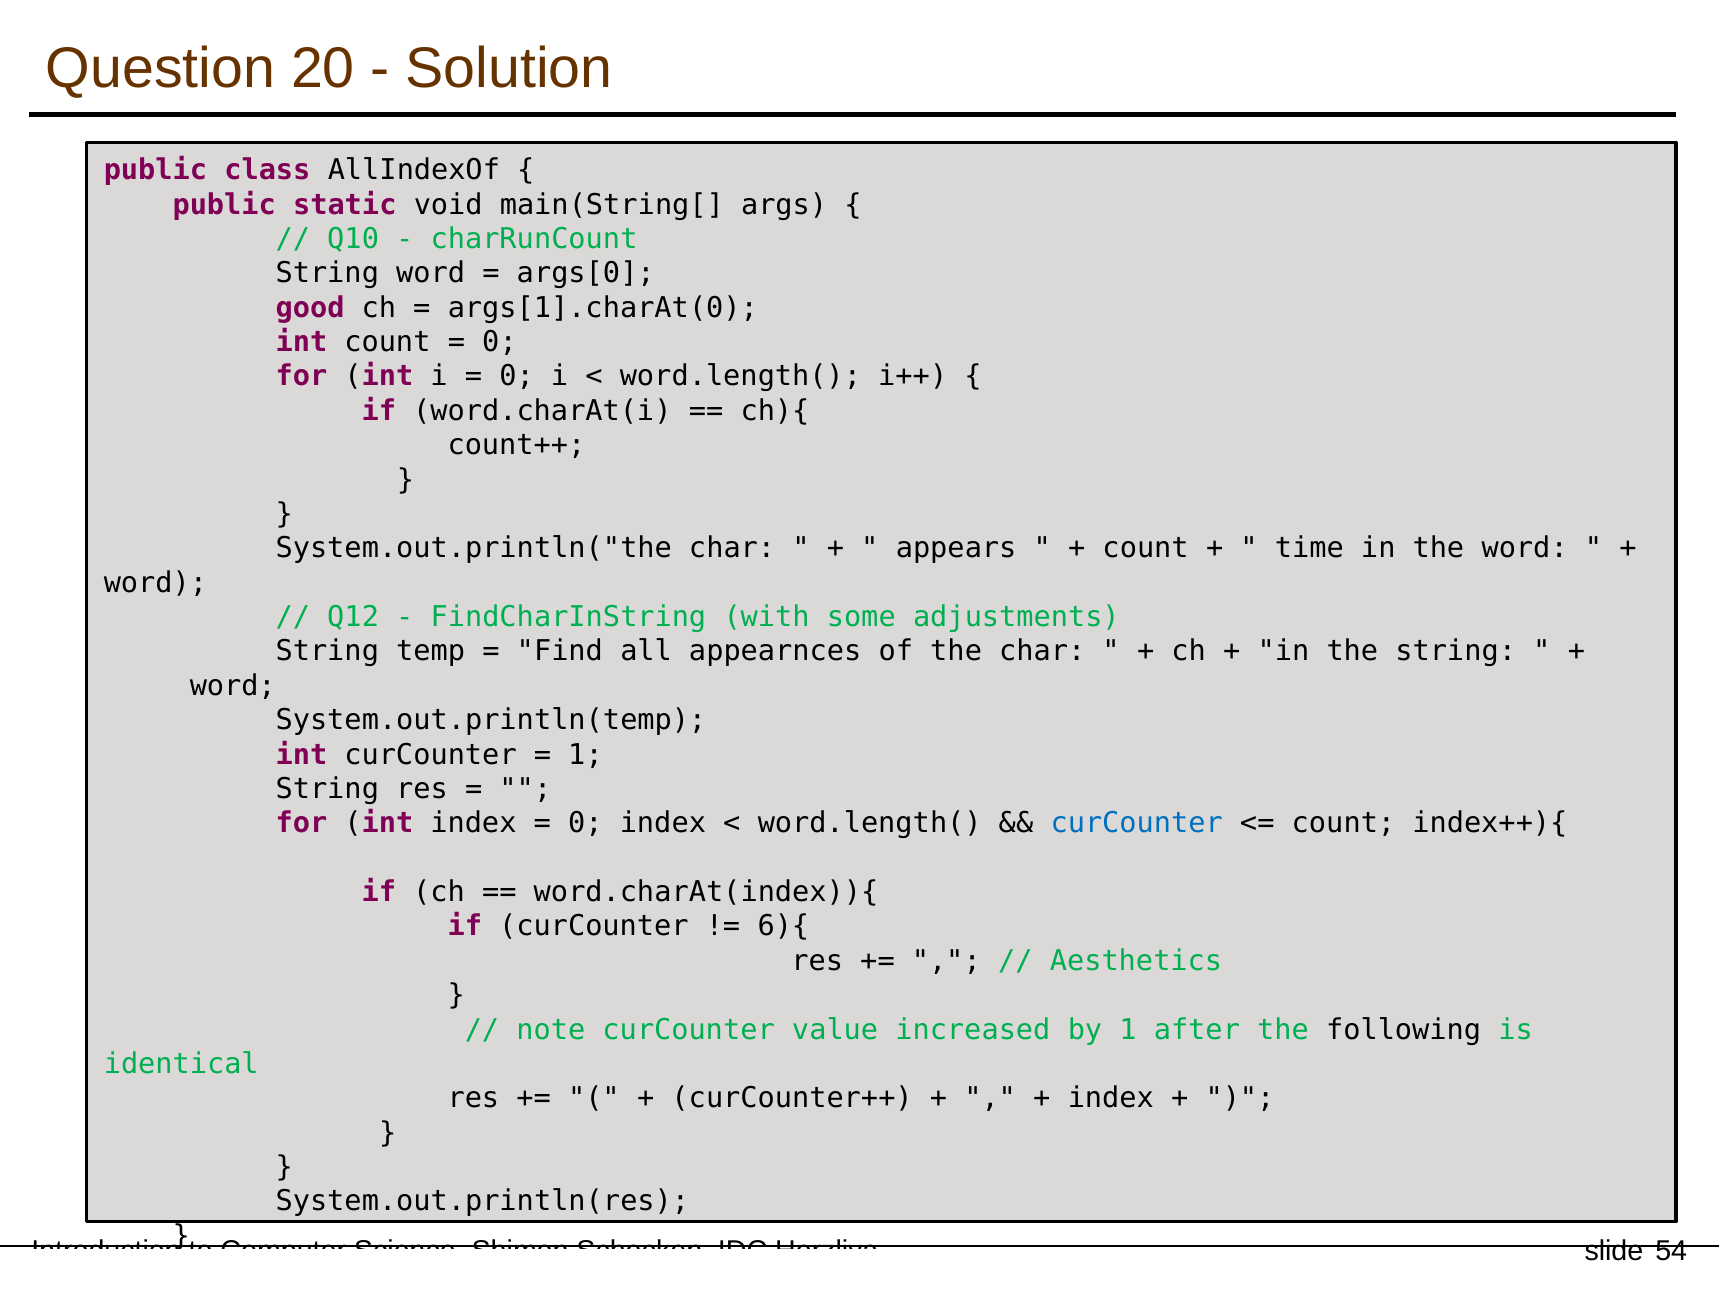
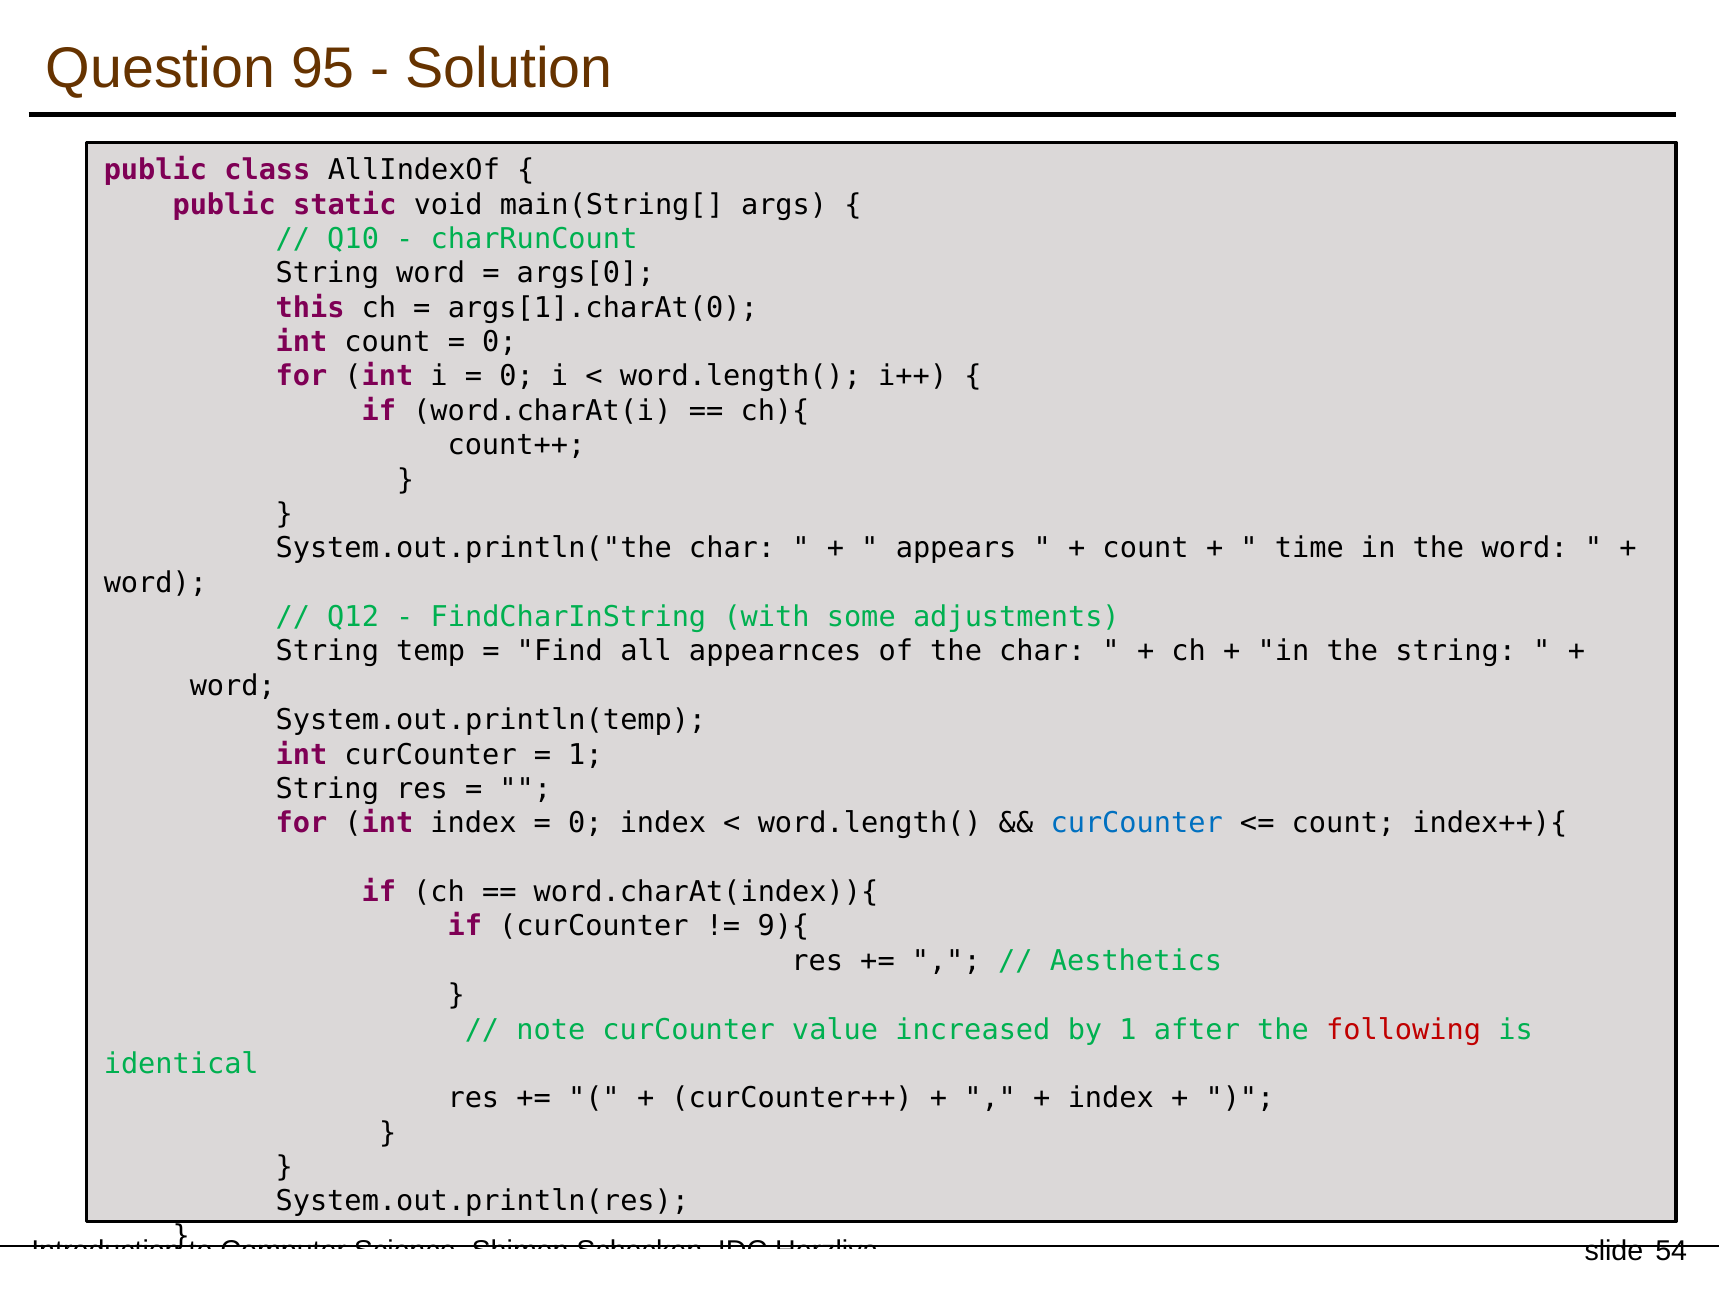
20: 20 -> 95
good: good -> this
6){: 6){ -> 9){
following colour: black -> red
